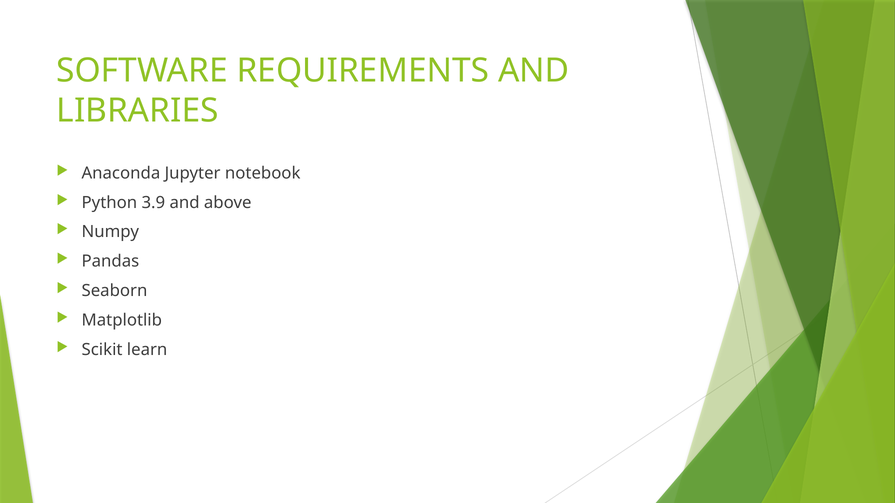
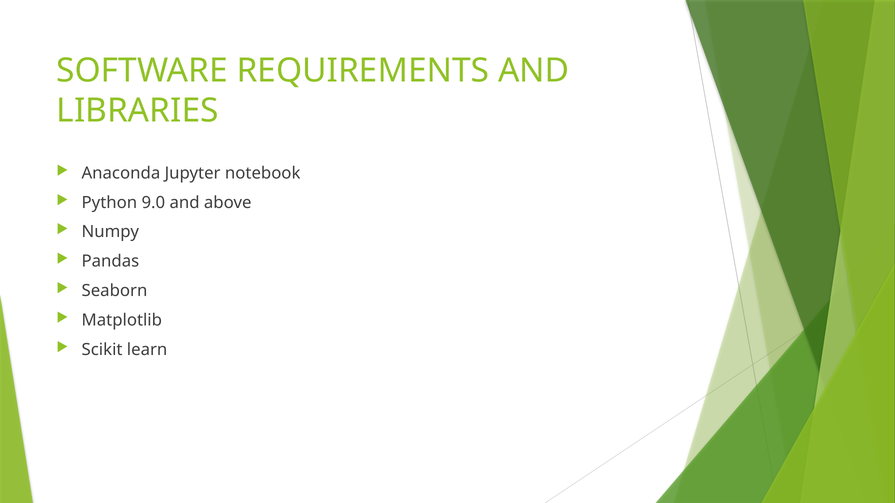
3.9: 3.9 -> 9.0
